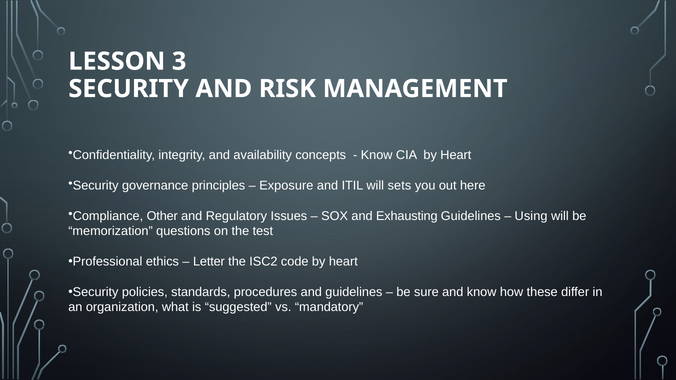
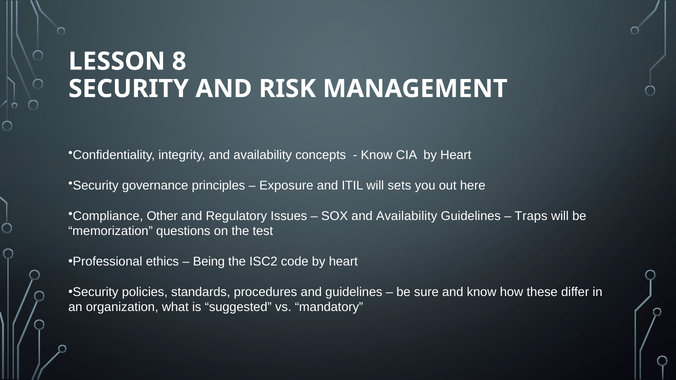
3: 3 -> 8
SOX and Exhausting: Exhausting -> Availability
Using: Using -> Traps
Letter: Letter -> Being
